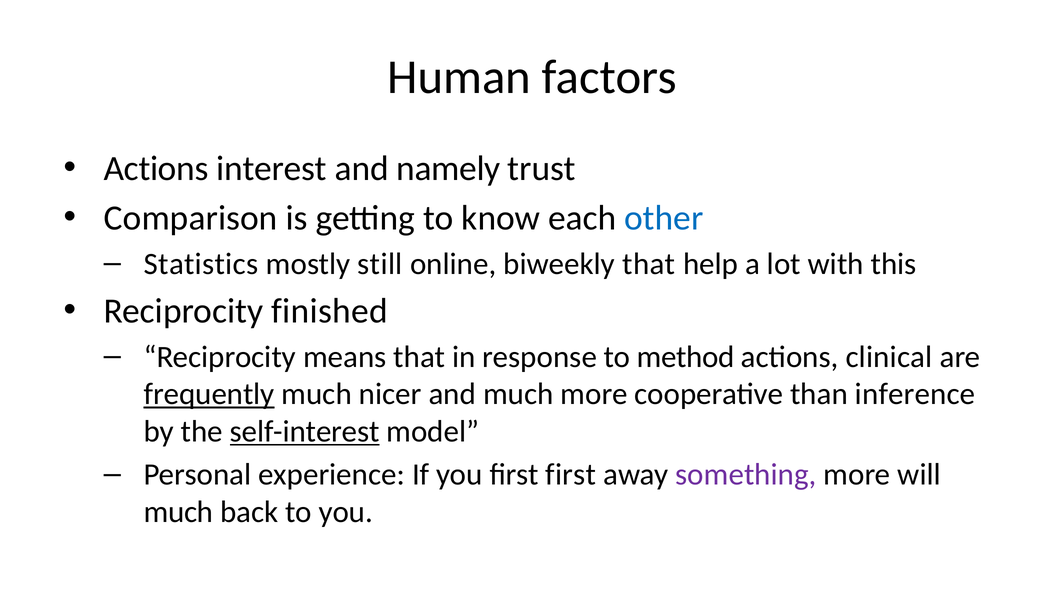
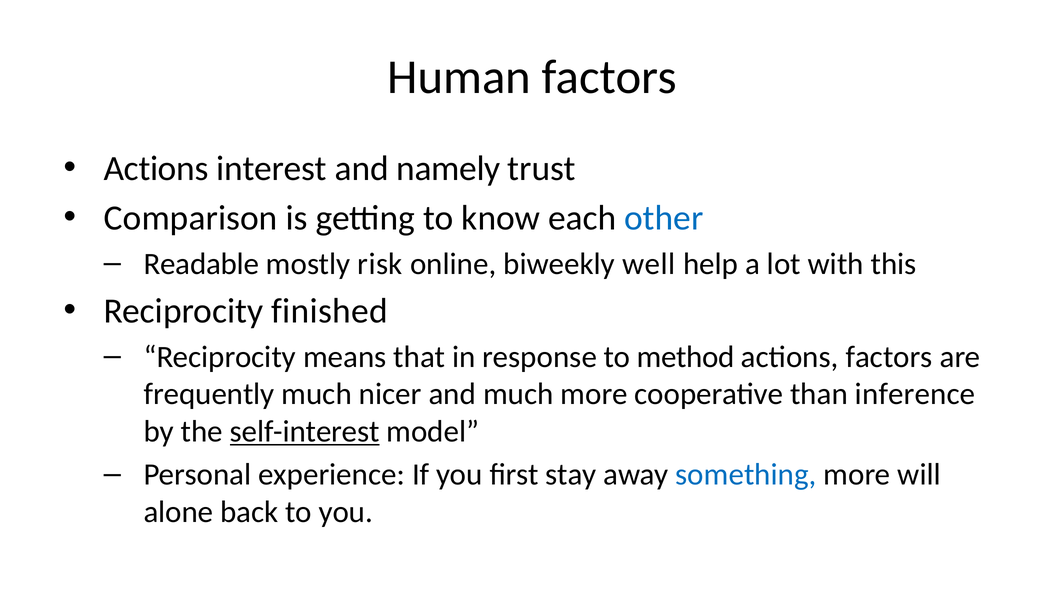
Statistics: Statistics -> Readable
still: still -> risk
biweekly that: that -> well
actions clinical: clinical -> factors
frequently underline: present -> none
first first: first -> stay
something colour: purple -> blue
much at (178, 512): much -> alone
